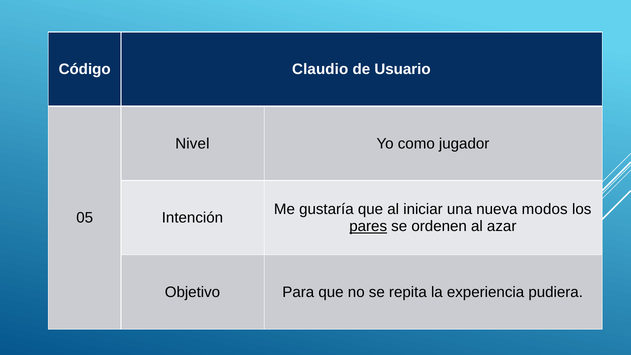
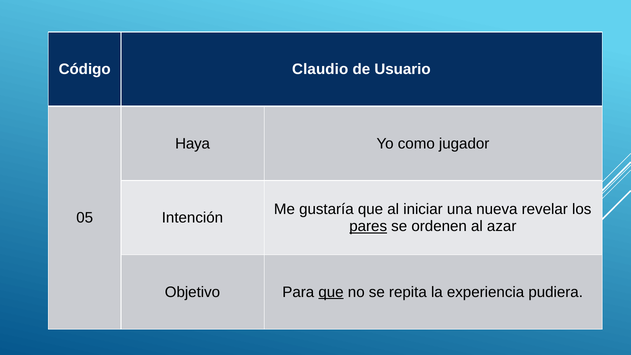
Nivel: Nivel -> Haya
modos: modos -> revelar
que at (331, 292) underline: none -> present
